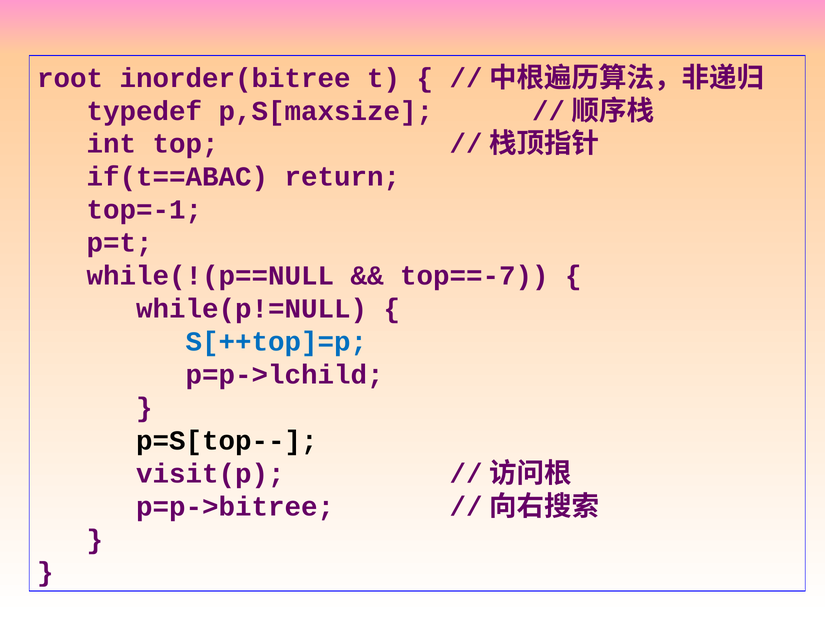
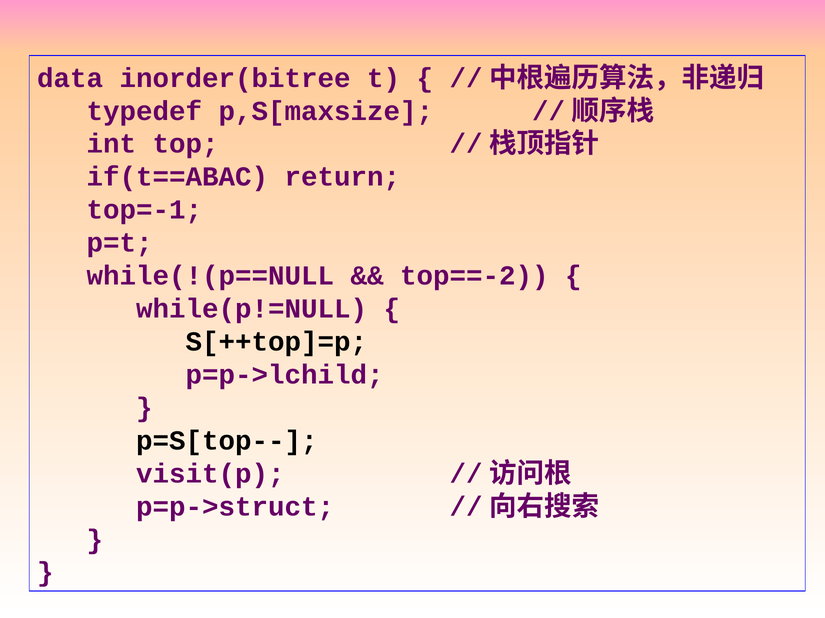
root: root -> data
top==-7: top==-7 -> top==-2
S[++top]=p colour: blue -> black
p=p->bitree: p=p->bitree -> p=p->struct
